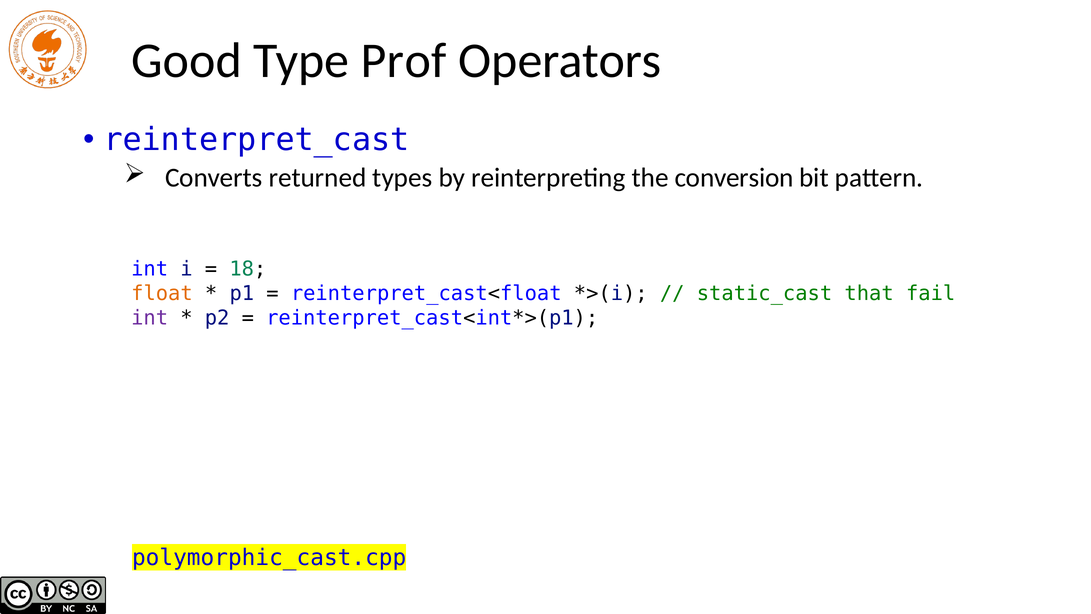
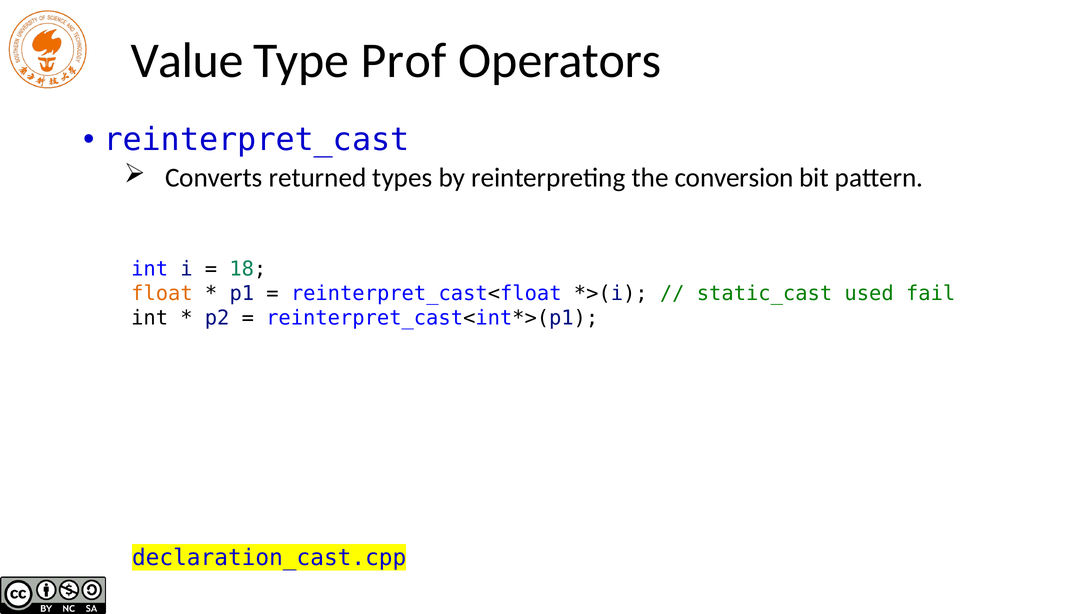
Good: Good -> Value
that: that -> used
int at (150, 318) colour: purple -> black
polymorphic_cast.cpp: polymorphic_cast.cpp -> declaration_cast.cpp
